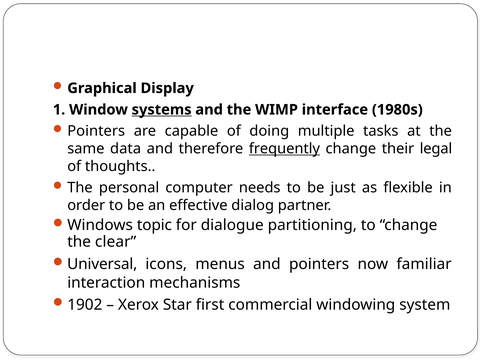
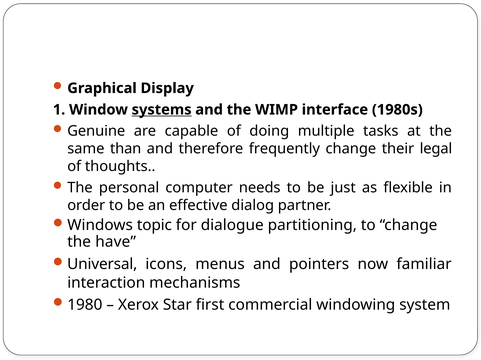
Pointers at (96, 131): Pointers -> Genuine
data: data -> than
frequently underline: present -> none
clear: clear -> have
1902: 1902 -> 1980
